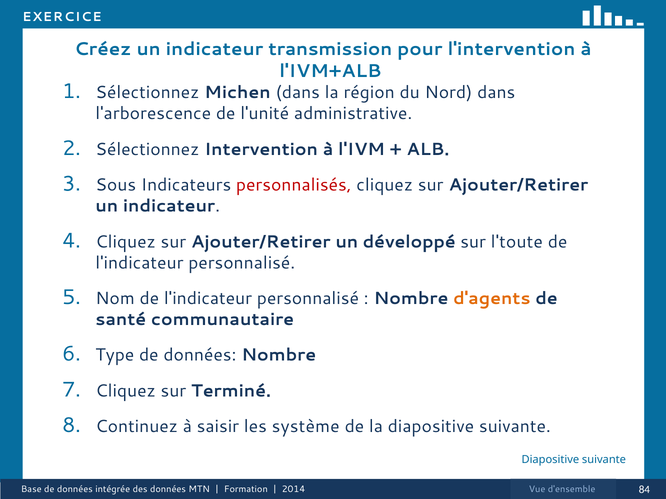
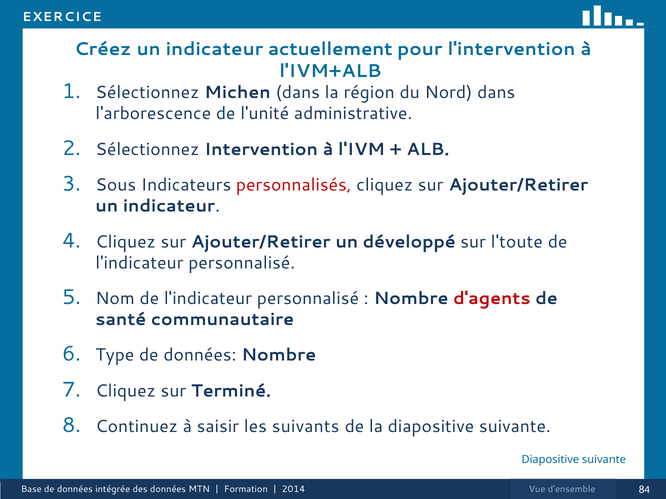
transmission: transmission -> actuellement
d'agents colour: orange -> red
système: système -> suivants
